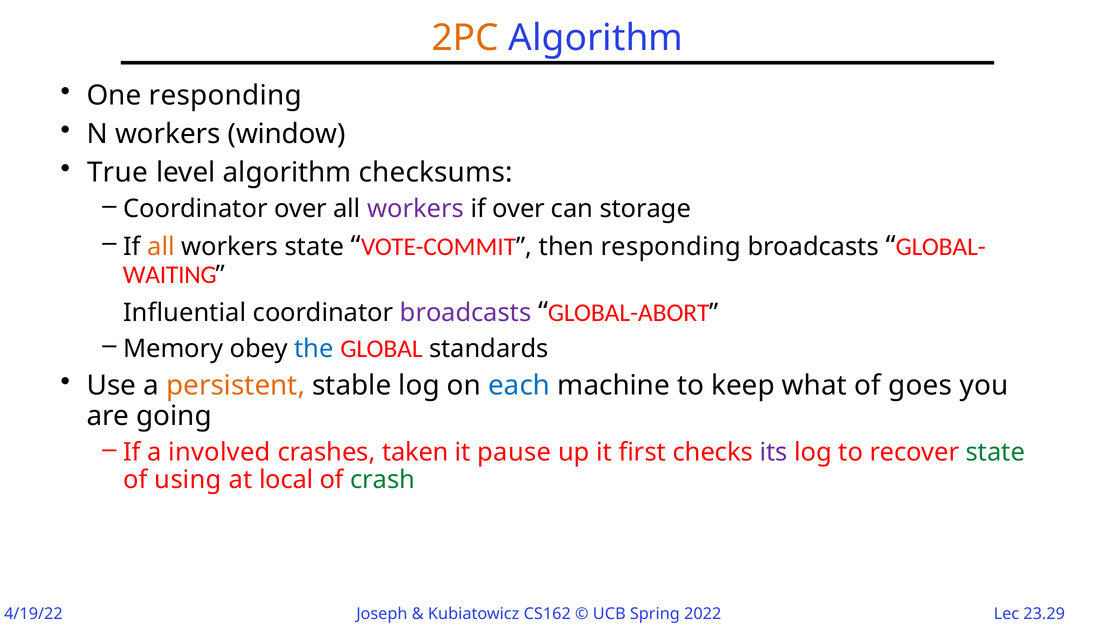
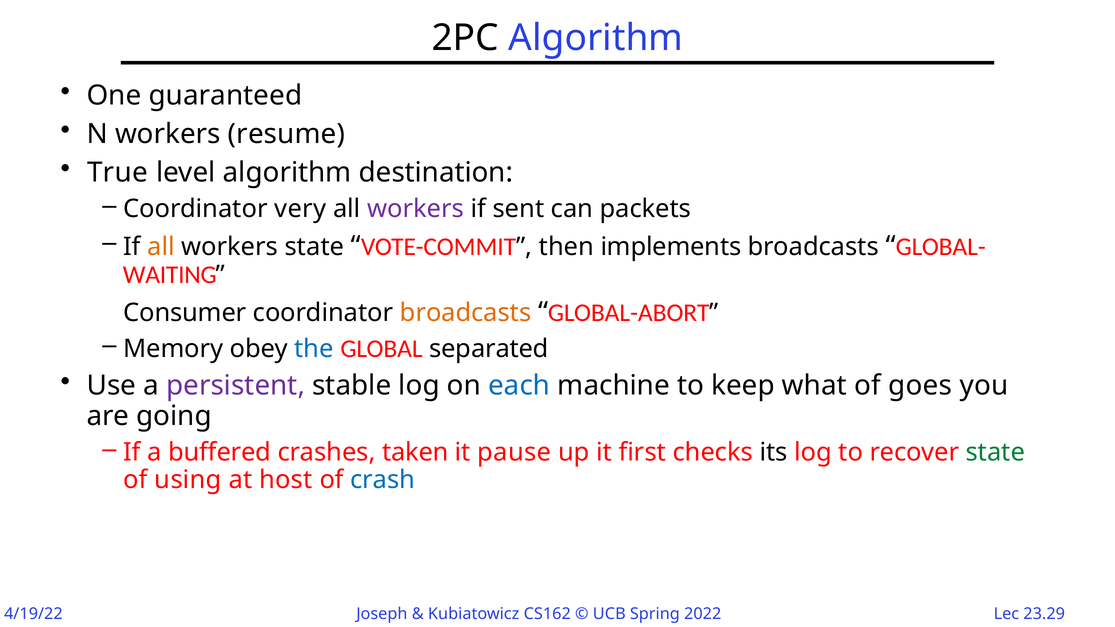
2PC colour: orange -> black
One responding: responding -> guaranteed
window: window -> resume
checksums: checksums -> destination
Coordinator over: over -> very
if over: over -> sent
storage: storage -> packets
then responding: responding -> implements
Influential: Influential -> Consumer
broadcasts at (466, 313) colour: purple -> orange
standards: standards -> separated
persistent colour: orange -> purple
involved: involved -> buffered
its colour: purple -> black
local: local -> host
crash colour: green -> blue
